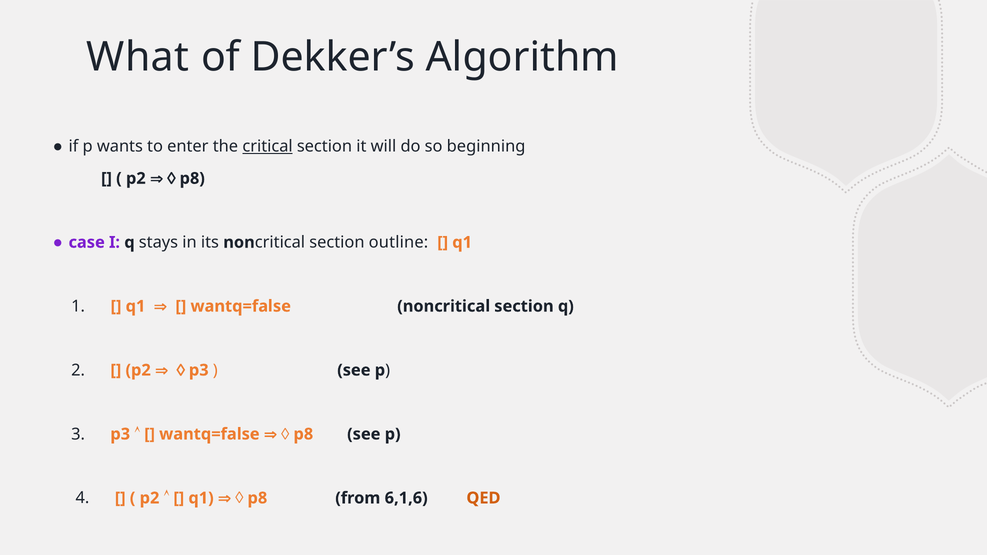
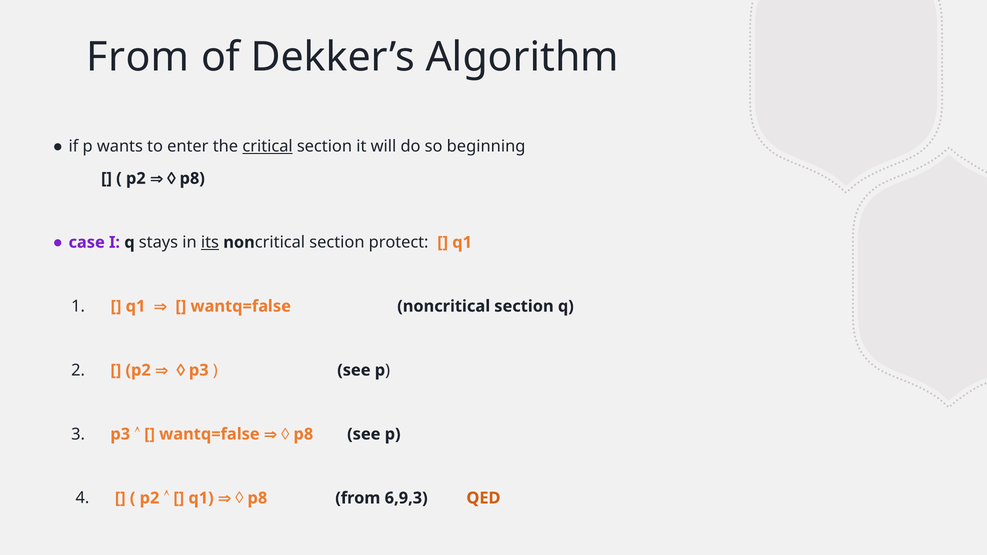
What at (138, 57): What -> From
its underline: none -> present
outline: outline -> protect
6,1,6: 6,1,6 -> 6,9,3
